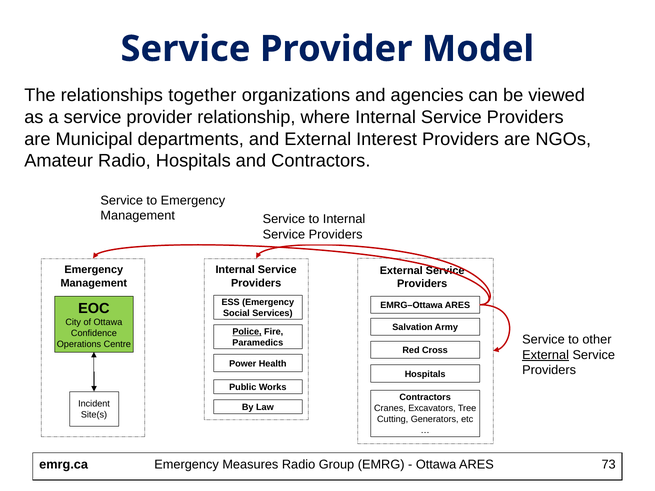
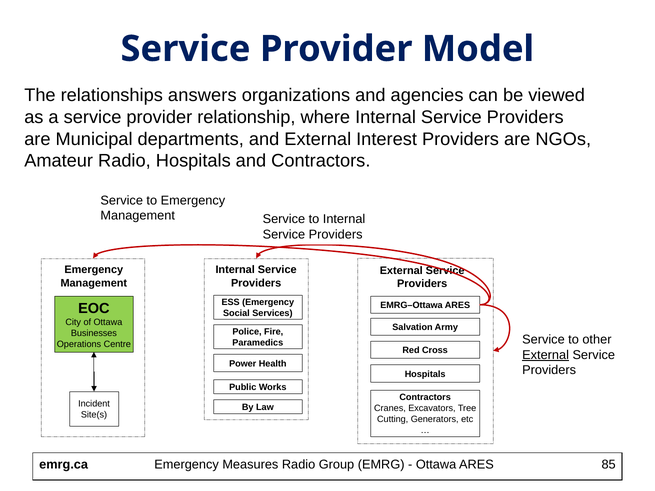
together: together -> answers
Police underline: present -> none
Confidence: Confidence -> Businesses
73: 73 -> 85
